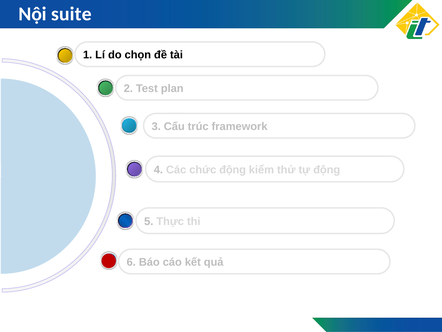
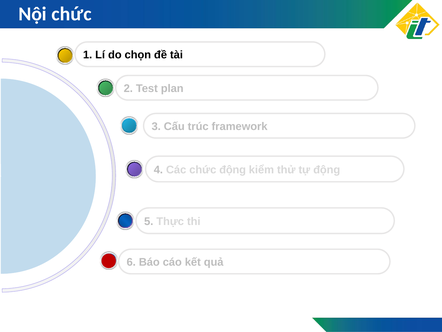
Nội suite: suite -> chức
